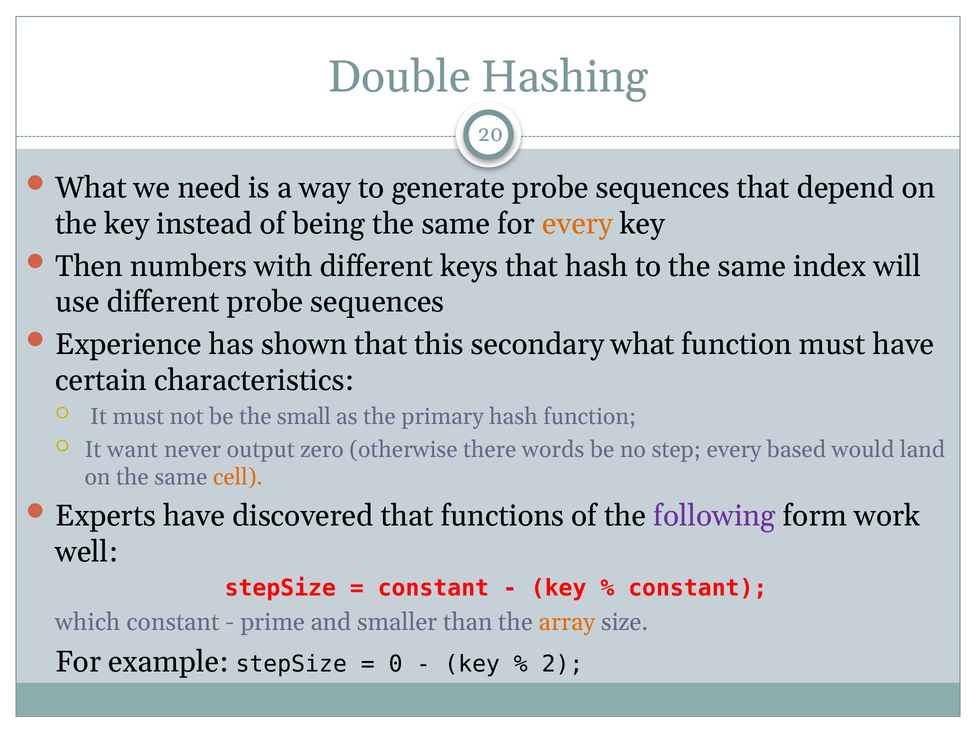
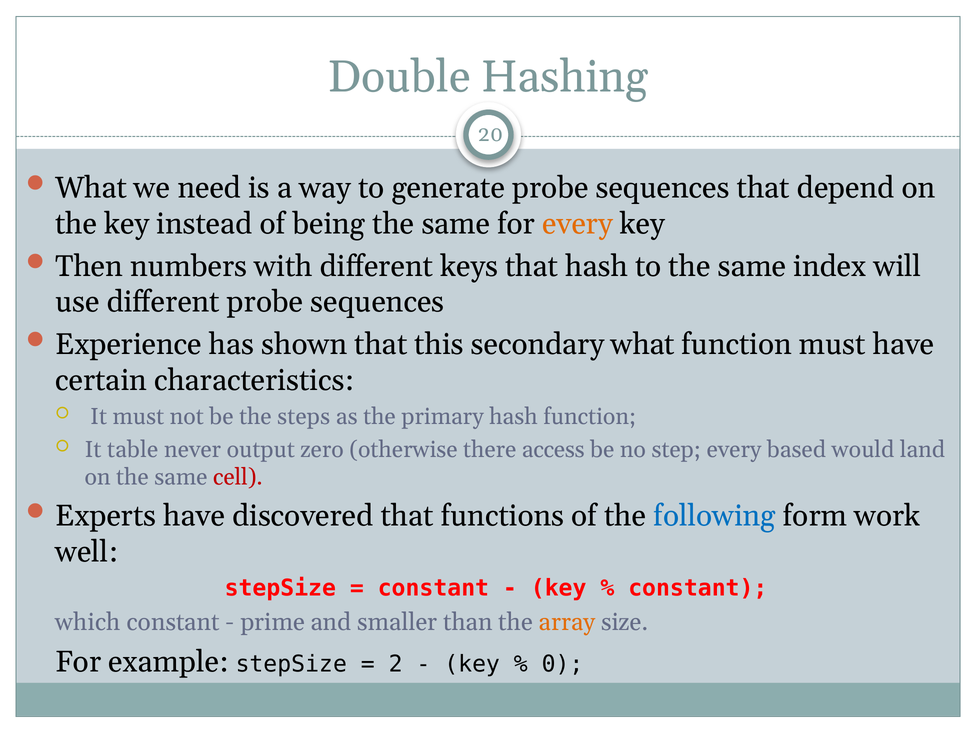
small: small -> steps
want: want -> table
words: words -> access
cell colour: orange -> red
following colour: purple -> blue
0: 0 -> 2
2: 2 -> 0
